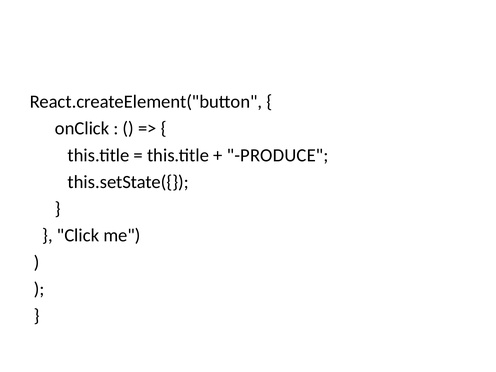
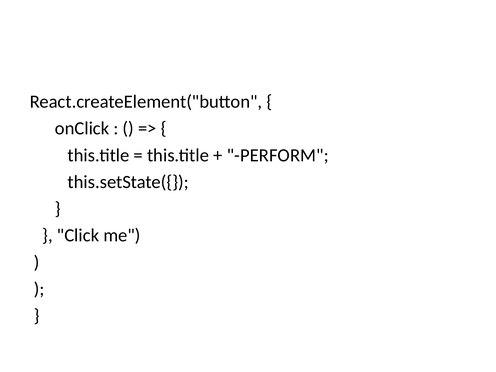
PRODUCE: PRODUCE -> PERFORM
